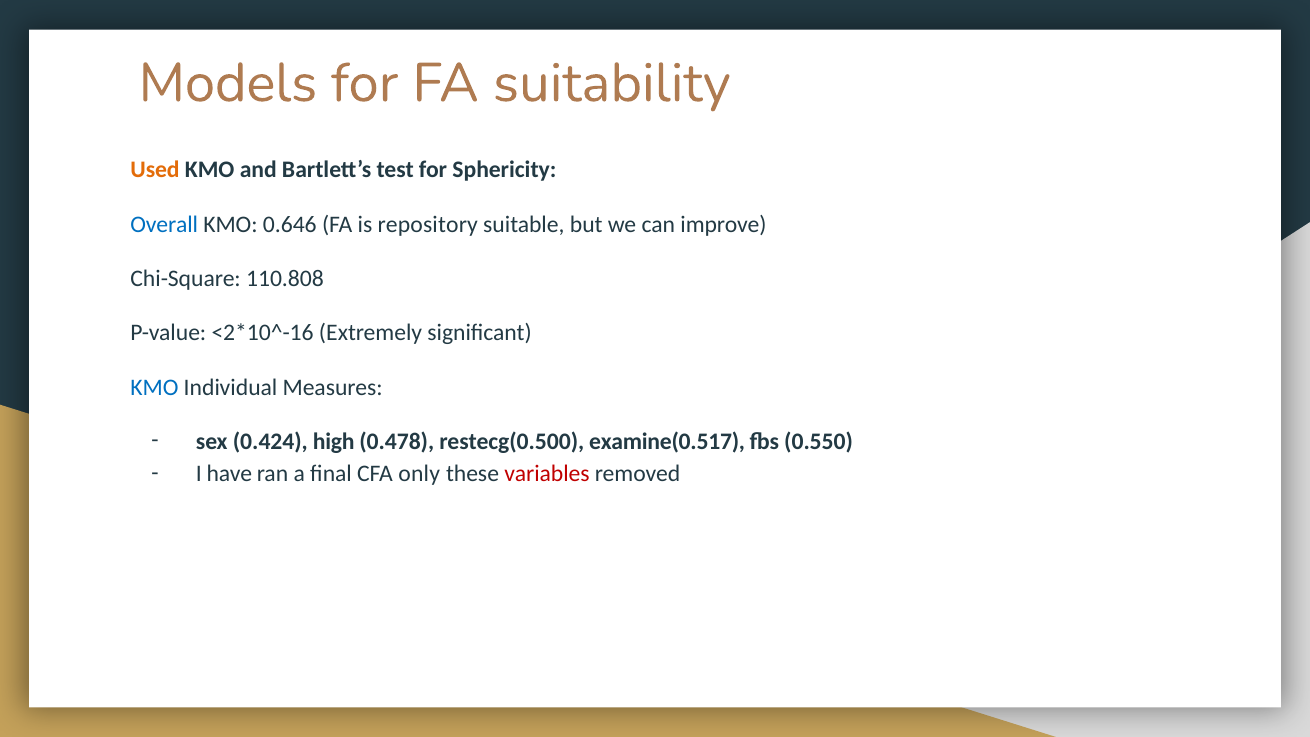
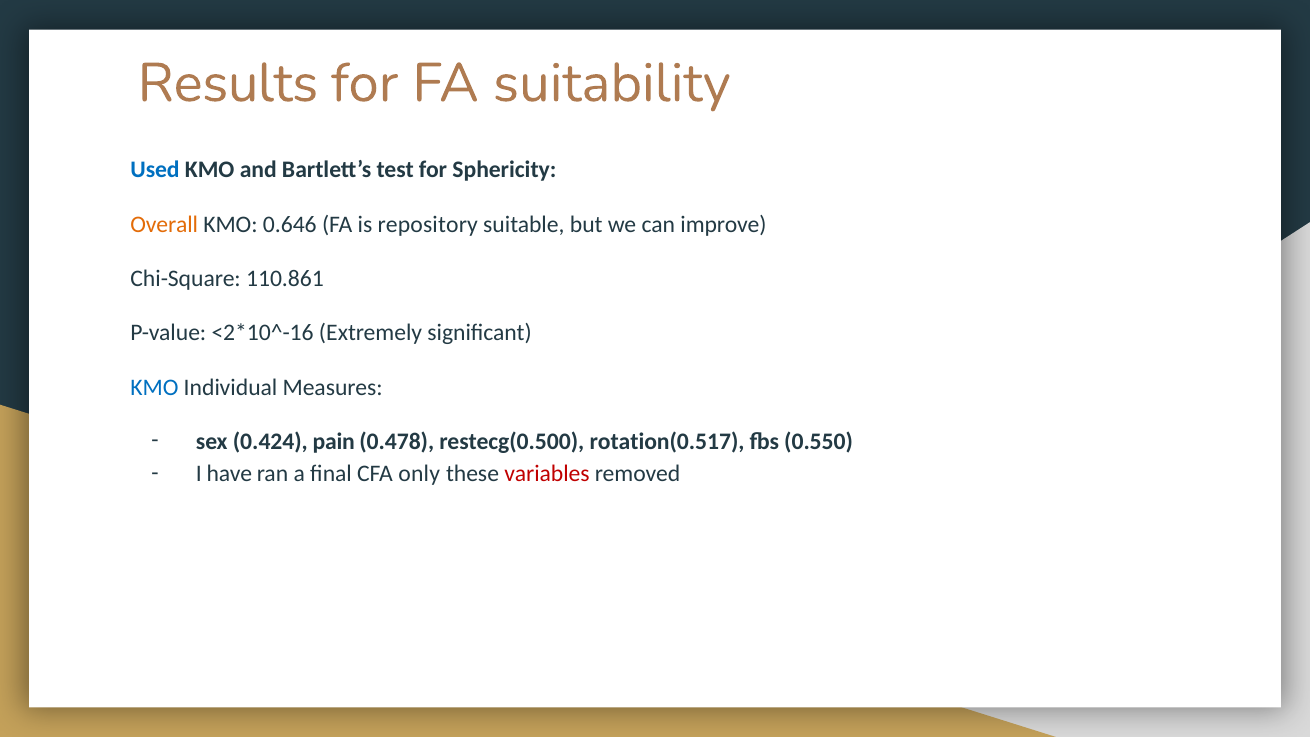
Models: Models -> Results
Used colour: orange -> blue
Overall colour: blue -> orange
110.808: 110.808 -> 110.861
high: high -> pain
examine(0.517: examine(0.517 -> rotation(0.517
